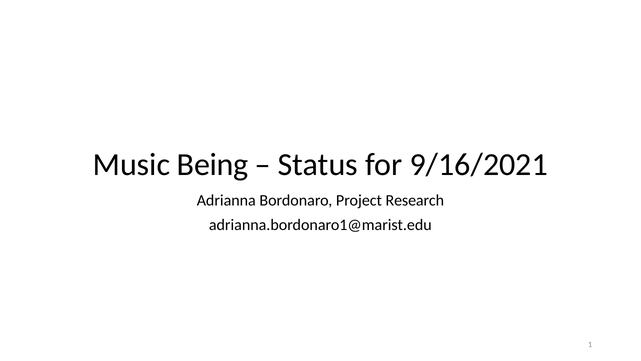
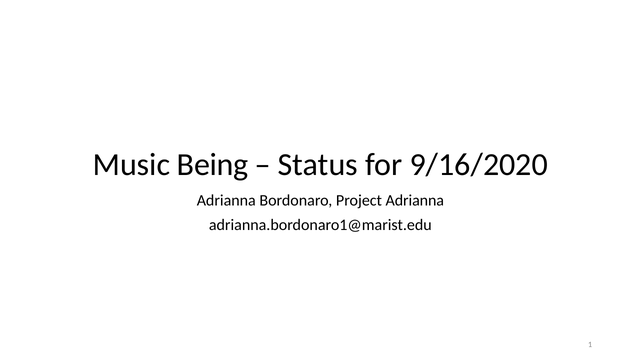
9/16/2021: 9/16/2021 -> 9/16/2020
Project Research: Research -> Adrianna
